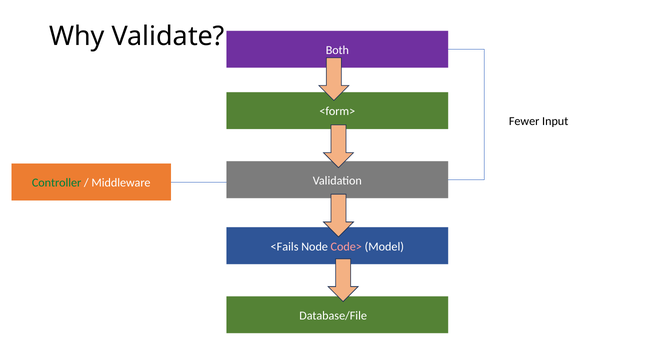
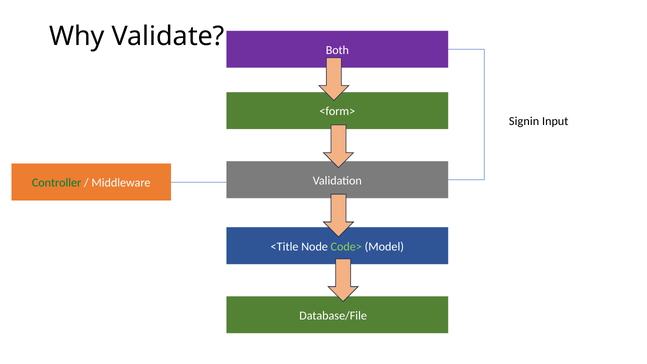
Fewer: Fewer -> Signin
<Fails: <Fails -> <Title
Code> colour: pink -> light green
